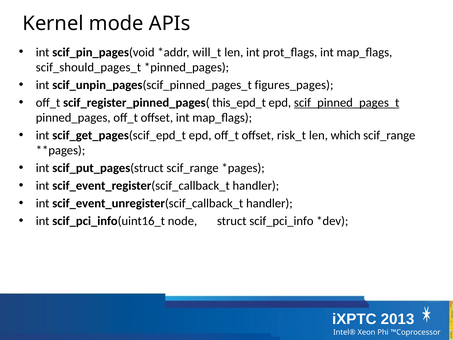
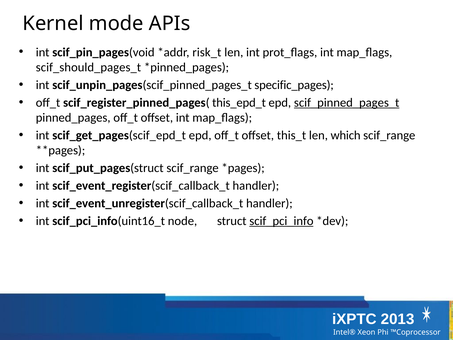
will_t: will_t -> risk_t
figures_pages: figures_pages -> specific_pages
risk_t: risk_t -> this_t
scif_pci_info underline: none -> present
